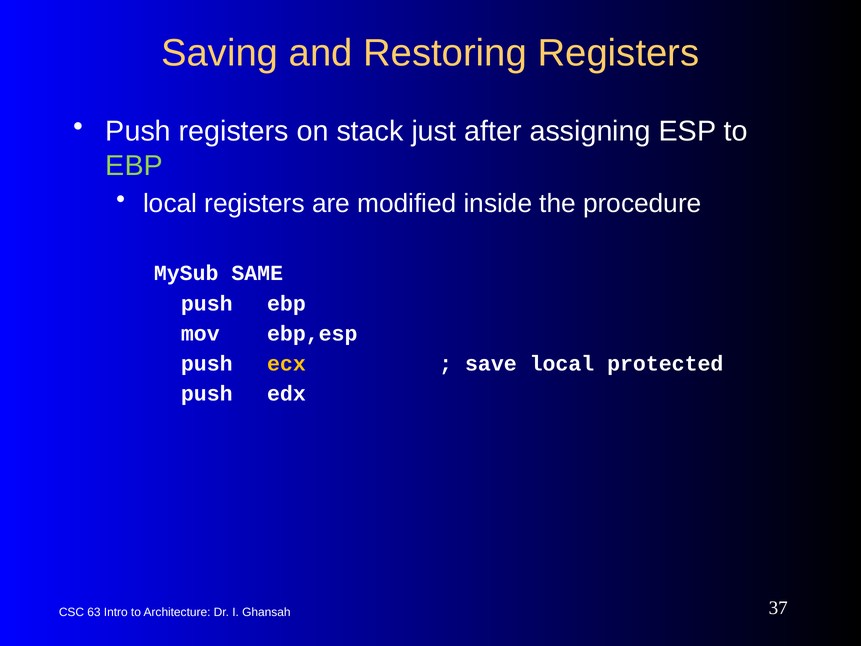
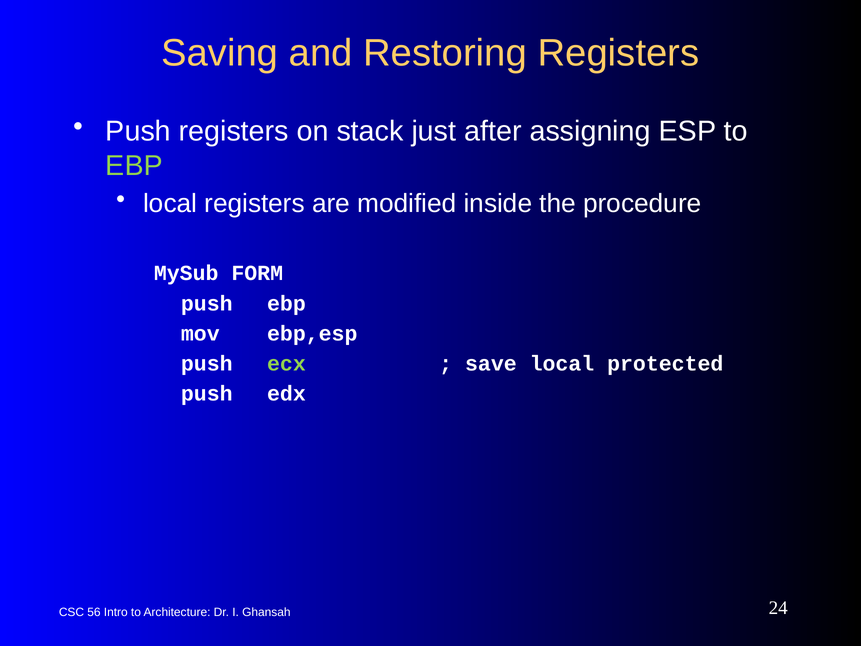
SAME: SAME -> FORM
ecx colour: yellow -> light green
63: 63 -> 56
37: 37 -> 24
